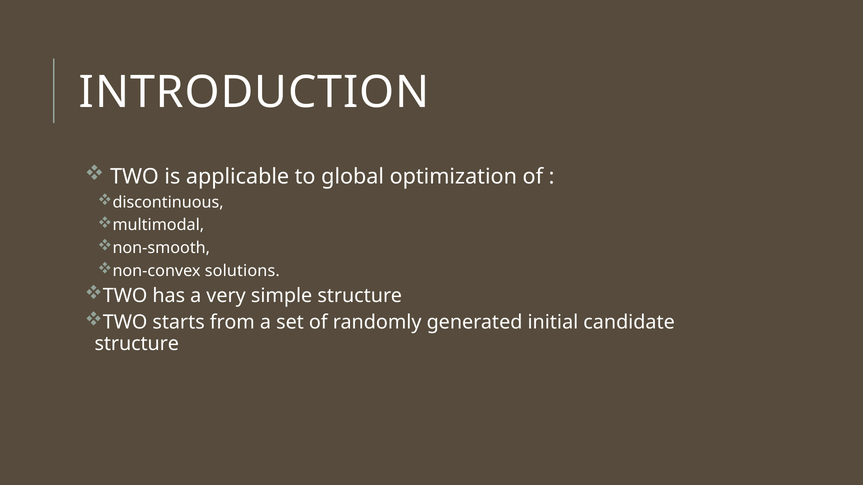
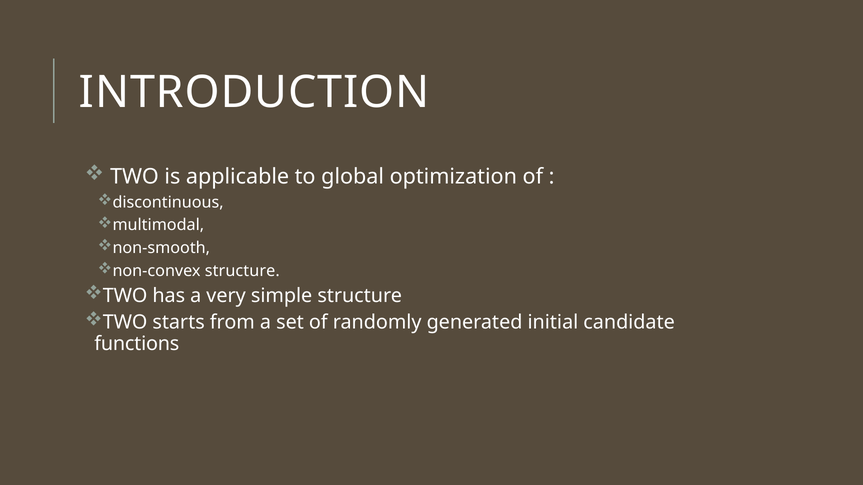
non-convex solutions: solutions -> structure
structure at (137, 344): structure -> functions
